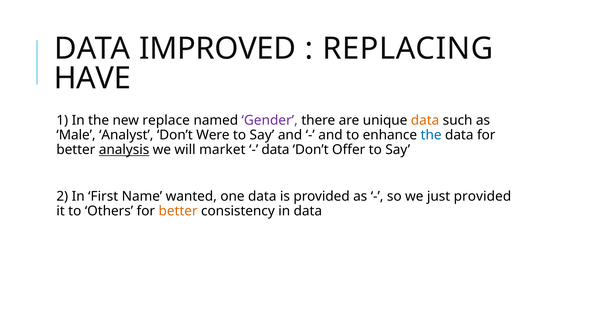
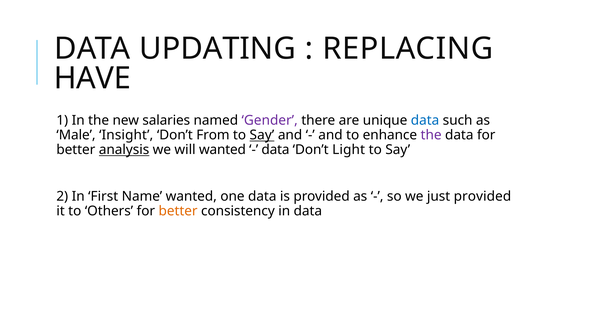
IMPROVED: IMPROVED -> UPDATING
replace: replace -> salaries
data at (425, 120) colour: orange -> blue
Analyst: Analyst -> Insight
Were: Were -> From
Say at (262, 135) underline: none -> present
the at (431, 135) colour: blue -> purple
will market: market -> wanted
Offer: Offer -> Light
